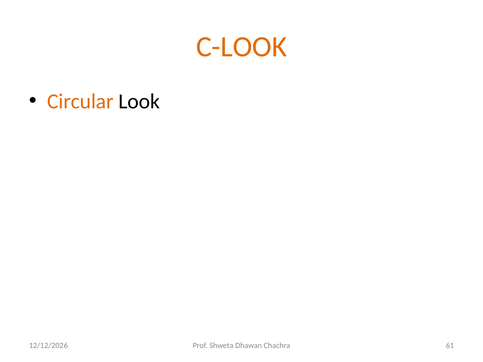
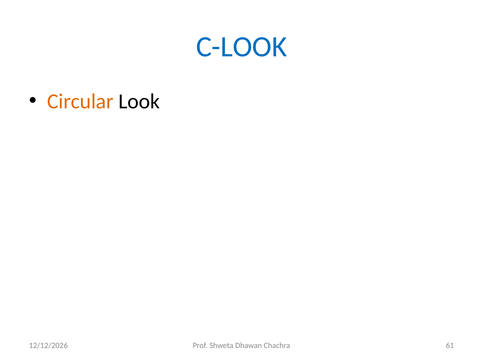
C-LOOK colour: orange -> blue
